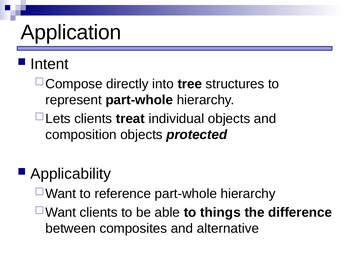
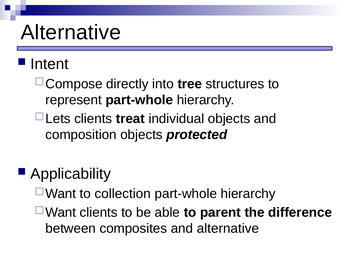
Application at (71, 33): Application -> Alternative
reference: reference -> collection
things: things -> parent
